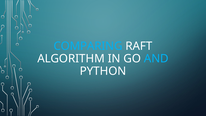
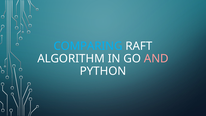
AND colour: light blue -> pink
